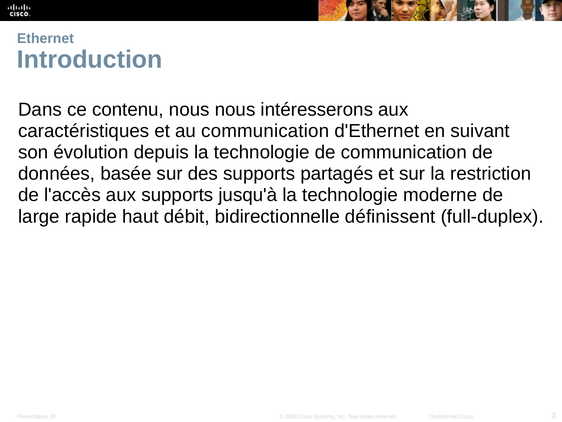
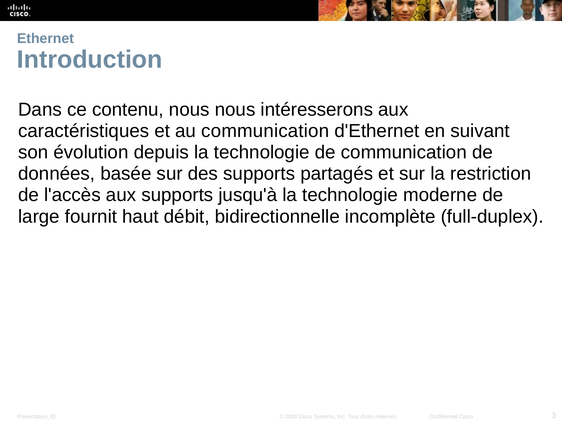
rapide: rapide -> fournit
définissent: définissent -> incomplète
